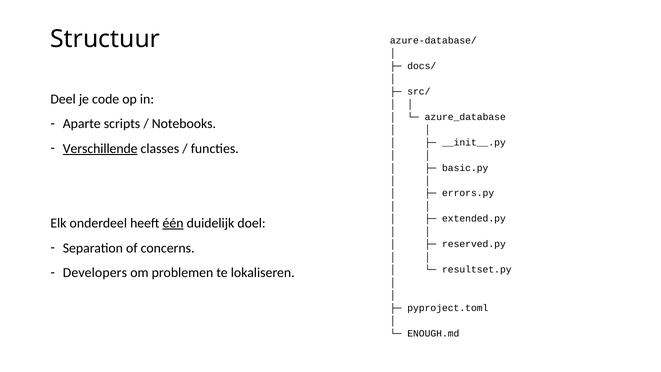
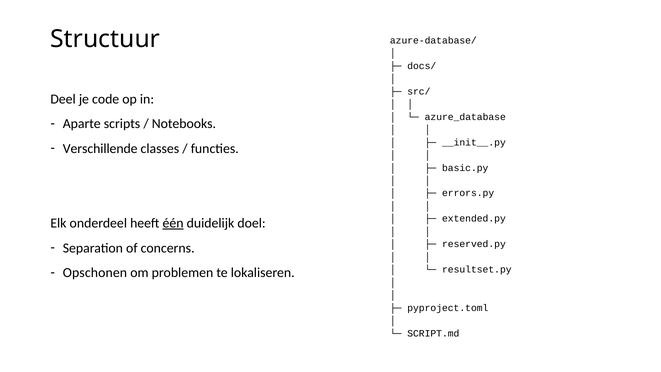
Verschillende underline: present -> none
Developers: Developers -> Opschonen
ENOUGH.md: ENOUGH.md -> SCRIPT.md
